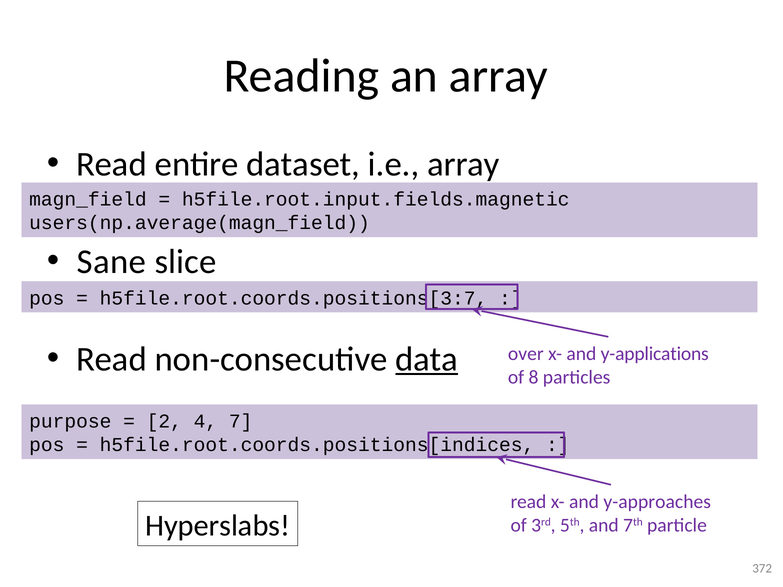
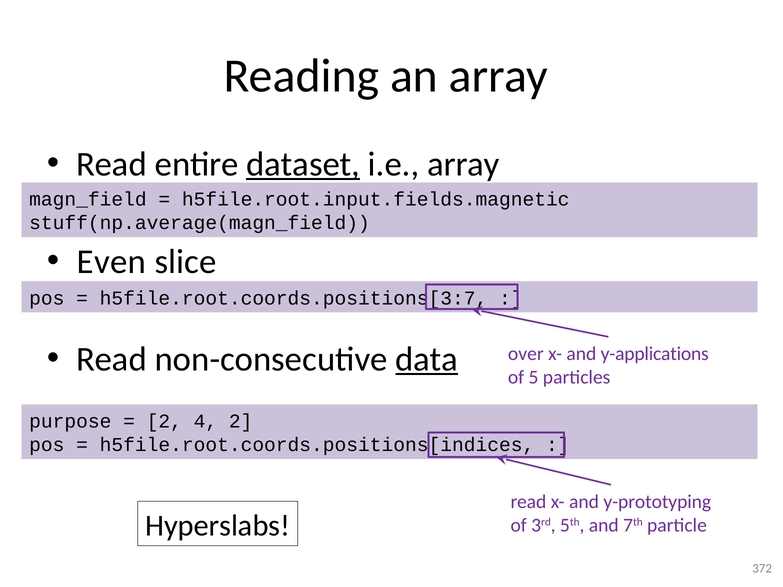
dataset underline: none -> present
users(np.average(magn_field: users(np.average(magn_field -> stuff(np.average(magn_field
Sane: Sane -> Even
8: 8 -> 5
4 7: 7 -> 2
y-approaches: y-approaches -> y-prototyping
